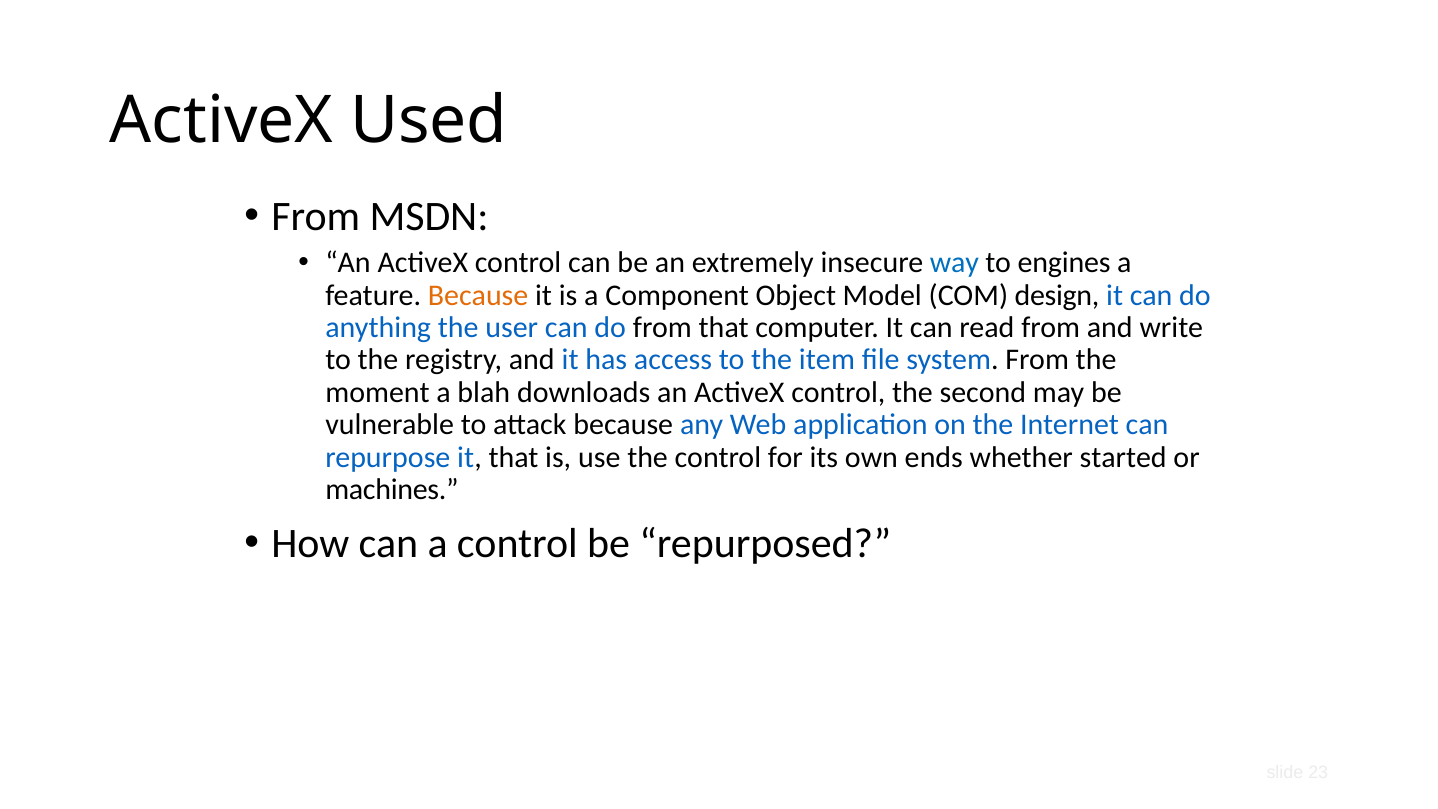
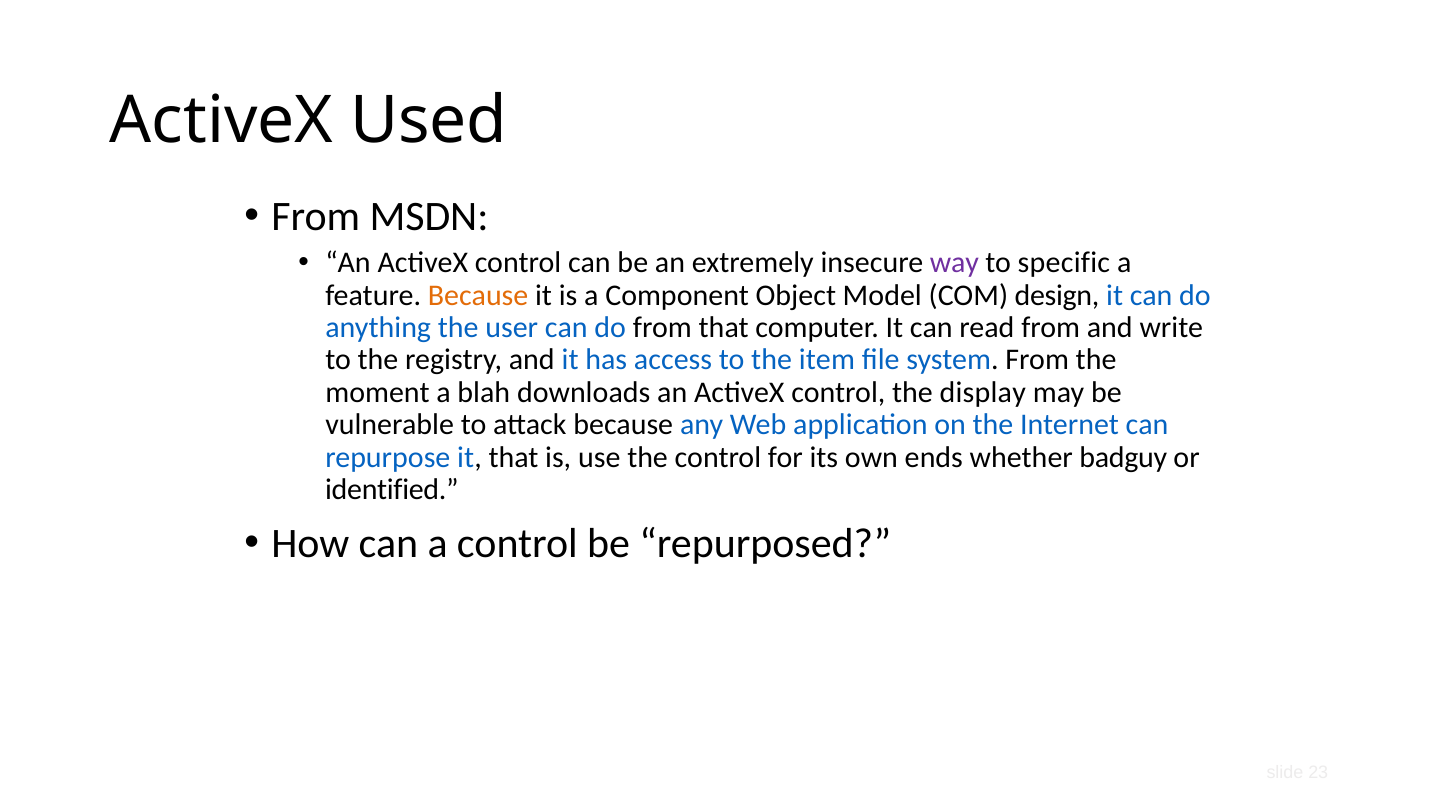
way colour: blue -> purple
engines: engines -> specific
second: second -> display
started: started -> badguy
machines: machines -> identified
